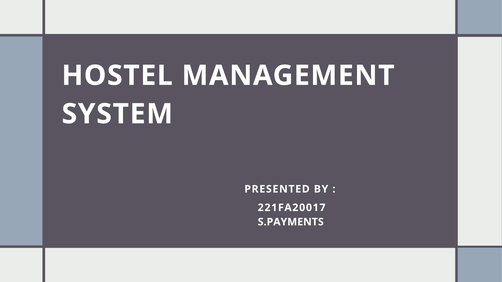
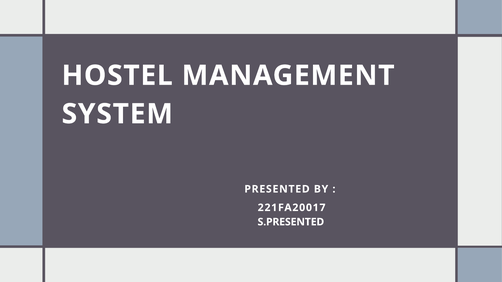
S.PAYMENTS: S.PAYMENTS -> S.PRESENTED
